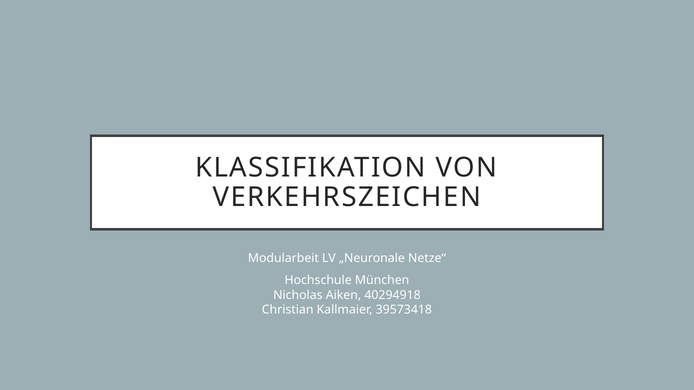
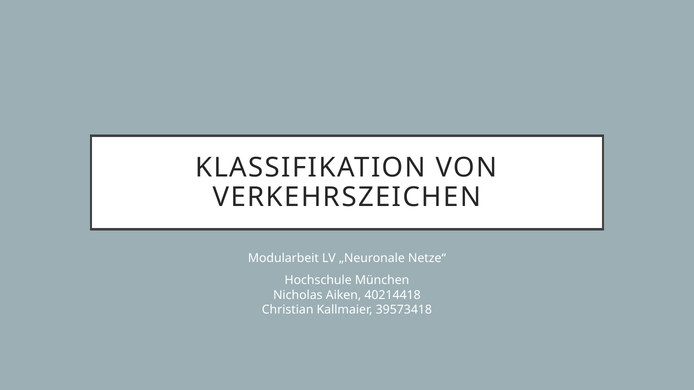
40294918: 40294918 -> 40214418
